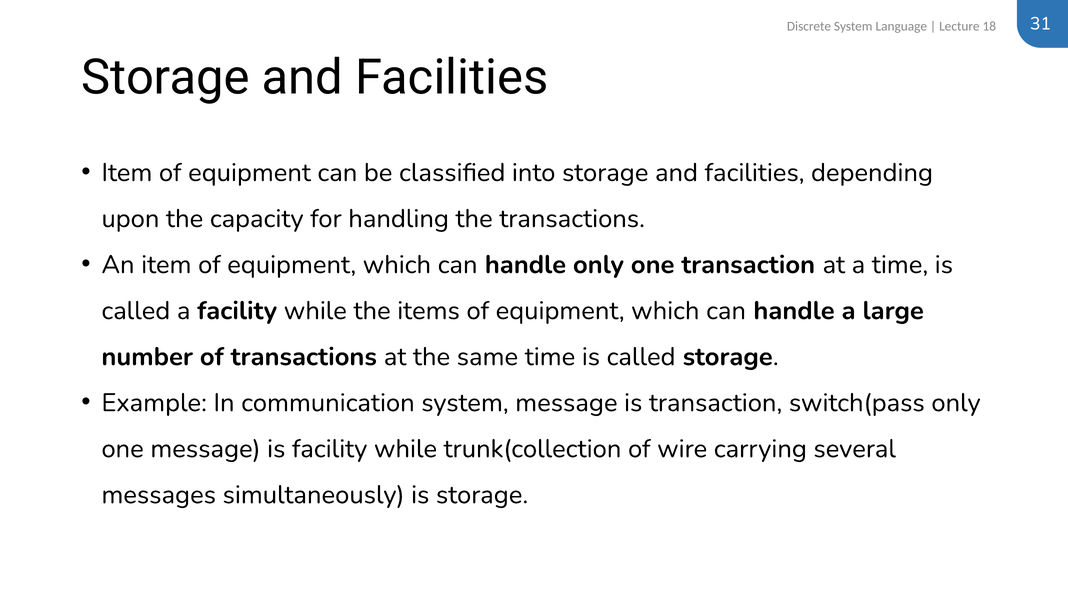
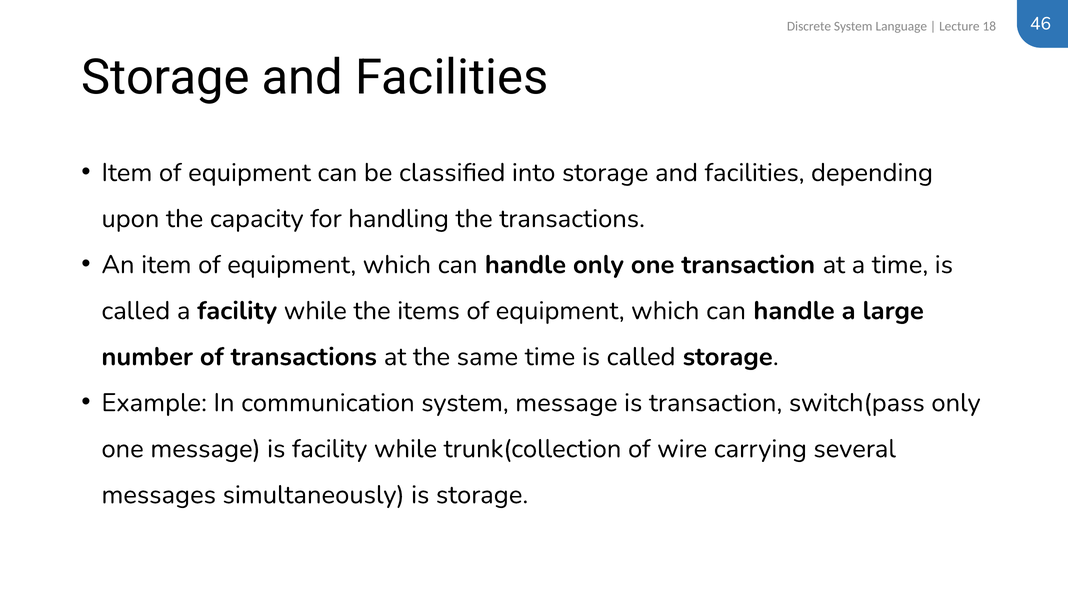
31: 31 -> 46
